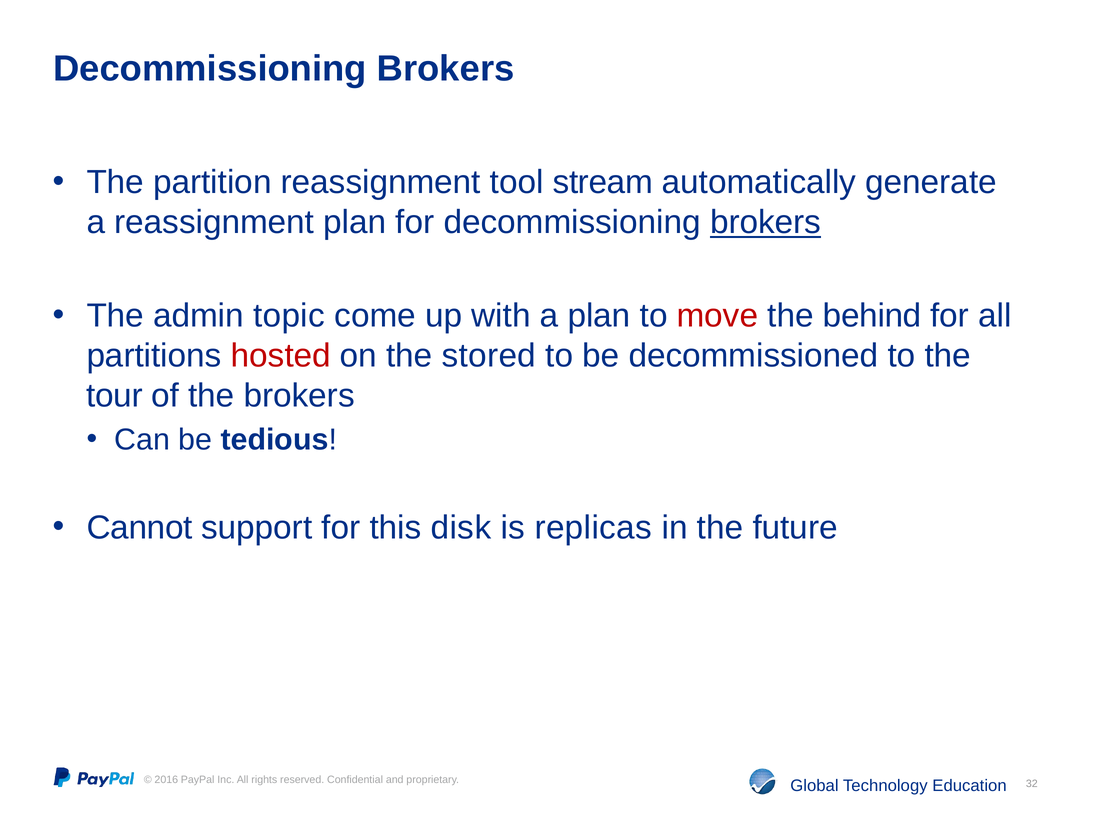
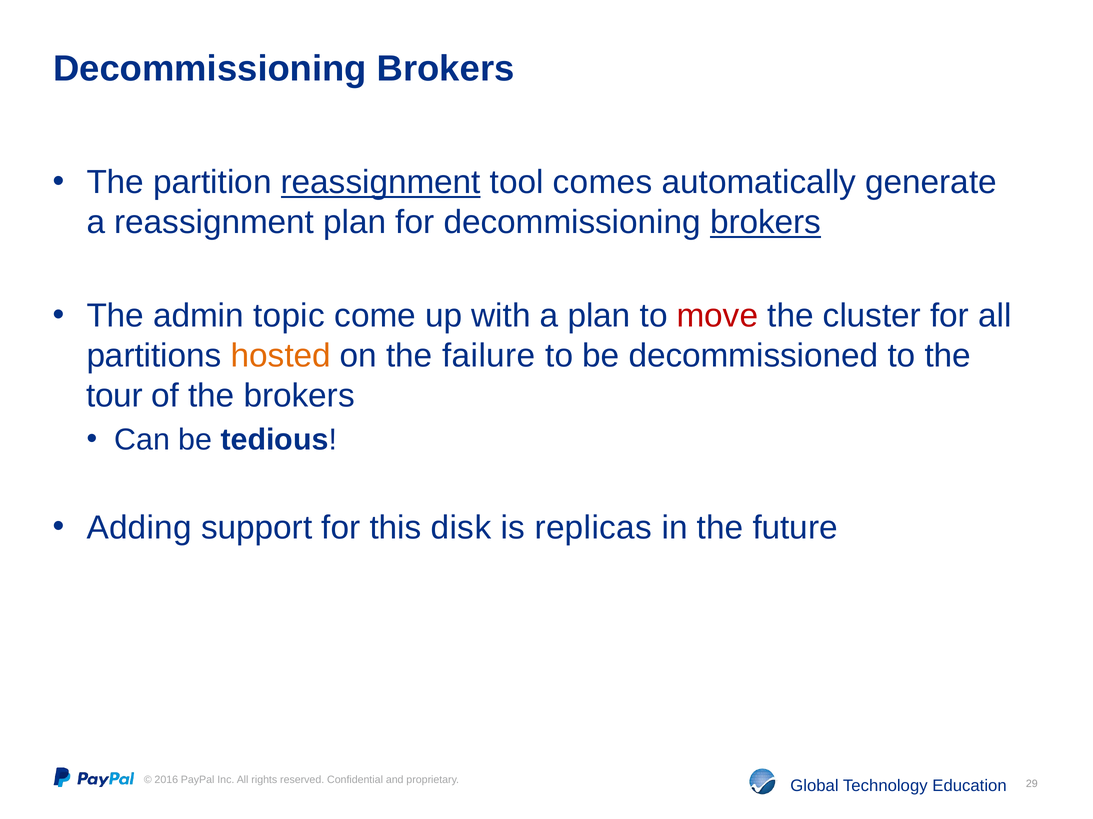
reassignment at (381, 183) underline: none -> present
stream: stream -> comes
behind: behind -> cluster
hosted colour: red -> orange
stored: stored -> failure
Cannot: Cannot -> Adding
32: 32 -> 29
